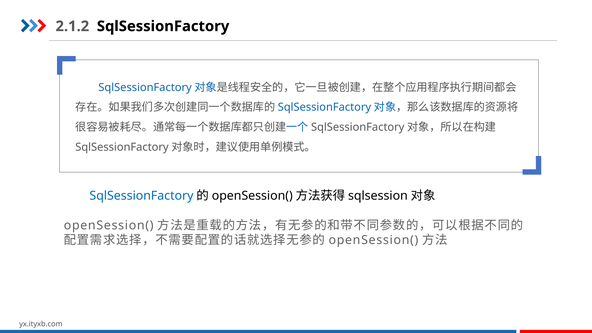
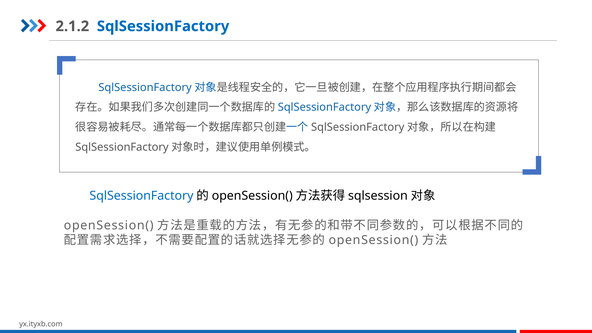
SqlSessionFactory at (163, 26) colour: black -> blue
